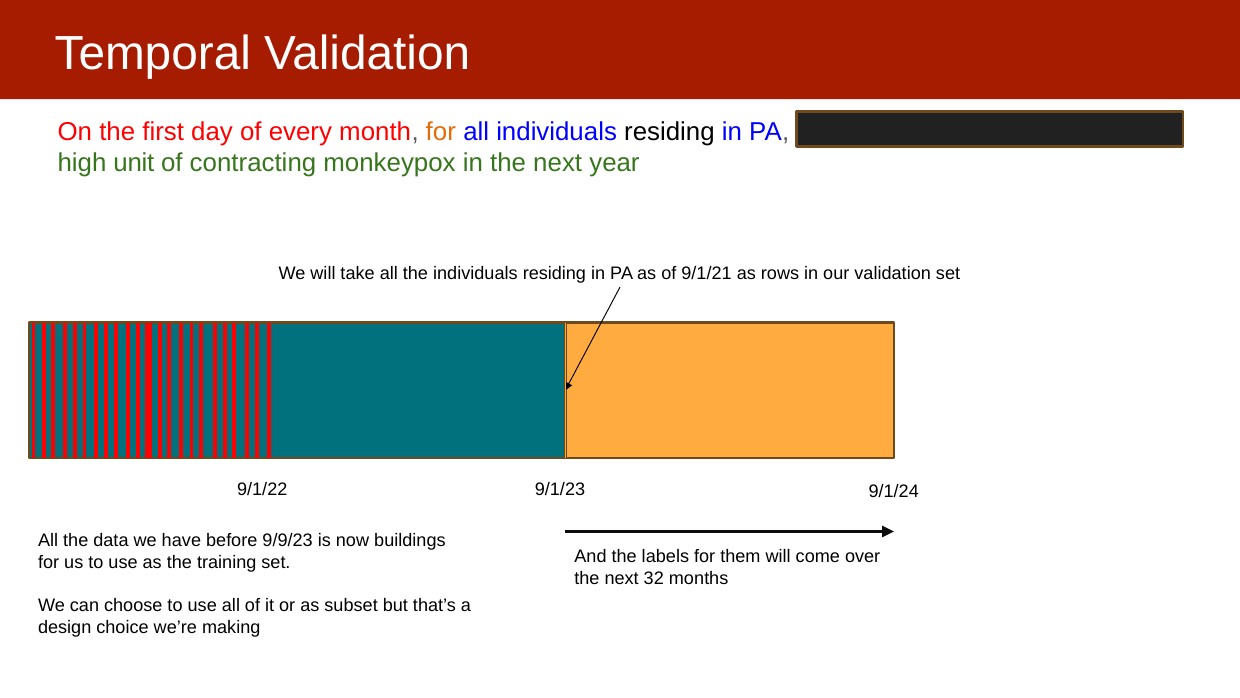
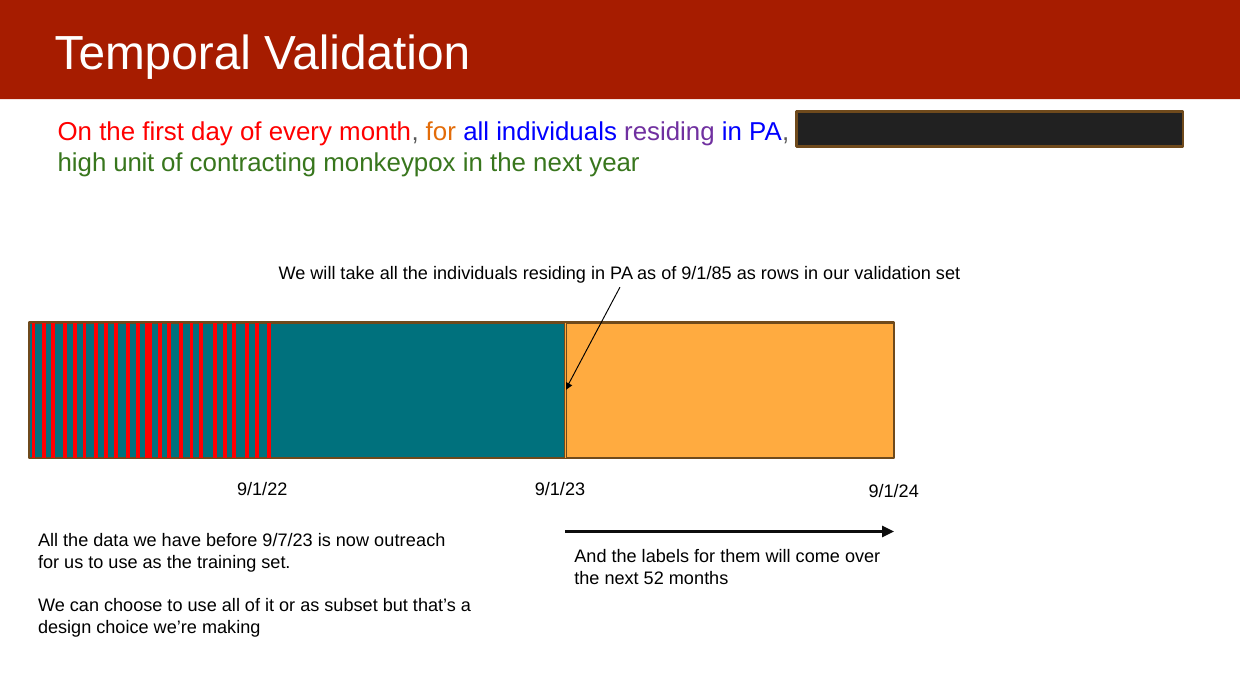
residing at (669, 132) colour: black -> purple
9/1/21: 9/1/21 -> 9/1/85
9/9/23: 9/9/23 -> 9/7/23
buildings: buildings -> outreach
32: 32 -> 52
